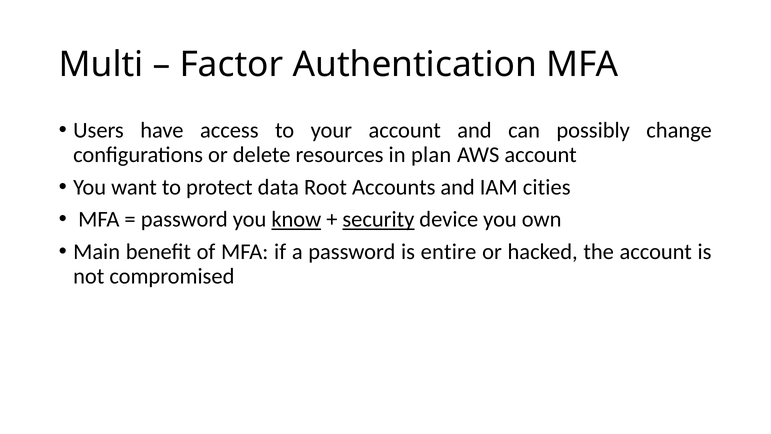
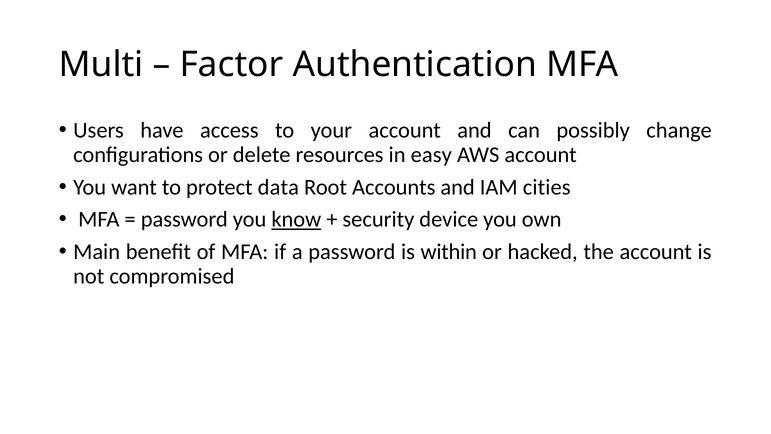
plan: plan -> easy
security underline: present -> none
entire: entire -> within
